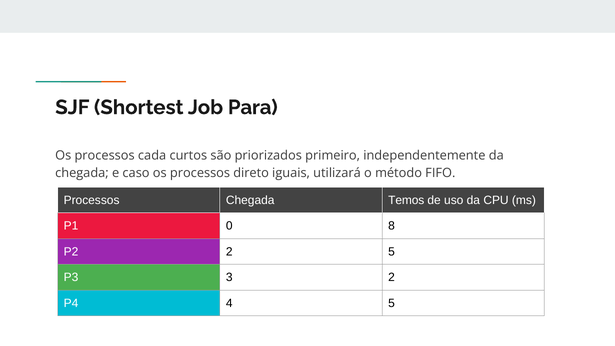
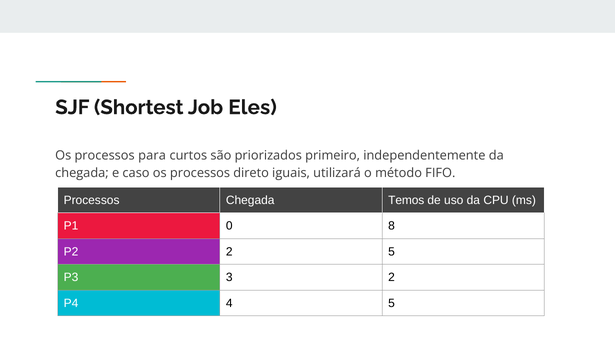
Para: Para -> Eles
cada: cada -> para
